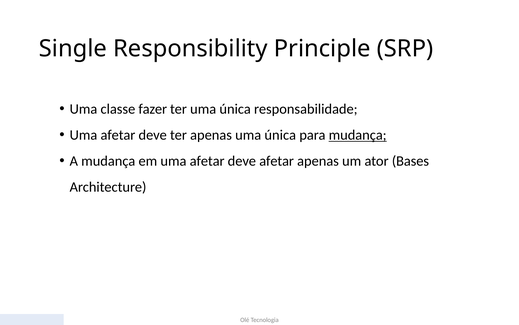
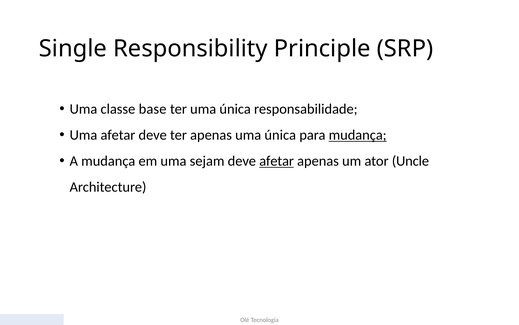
fazer: fazer -> base
em uma afetar: afetar -> sejam
afetar at (277, 161) underline: none -> present
Bases: Bases -> Uncle
